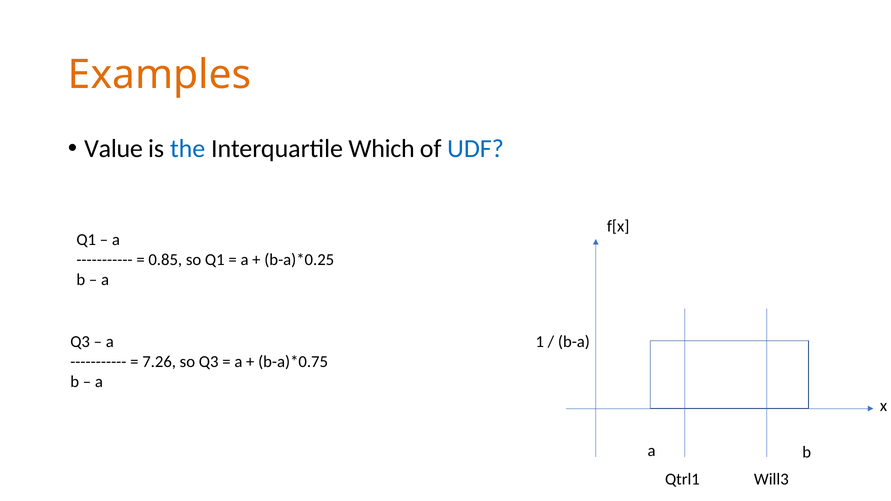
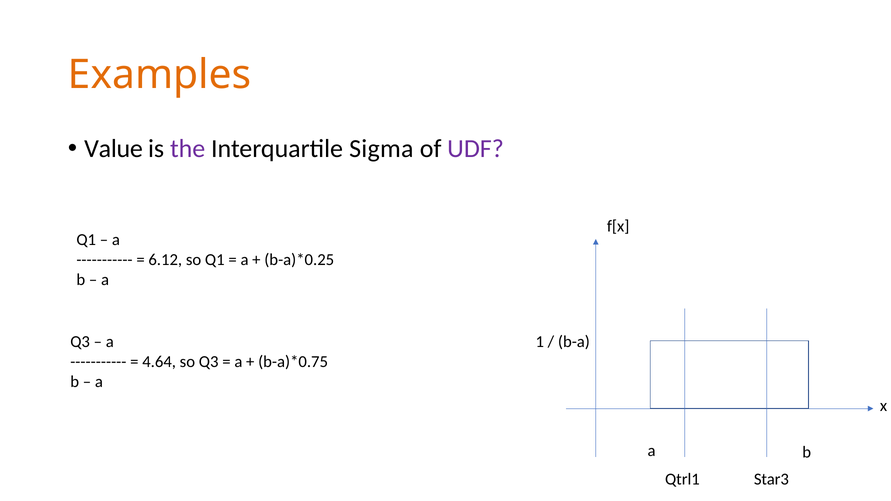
the colour: blue -> purple
Which: Which -> Sigma
UDF colour: blue -> purple
0.85: 0.85 -> 6.12
7.26: 7.26 -> 4.64
Will3: Will3 -> Star3
